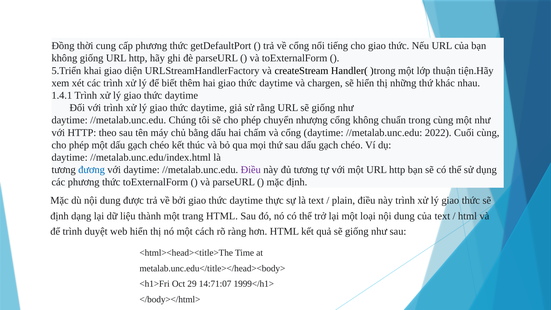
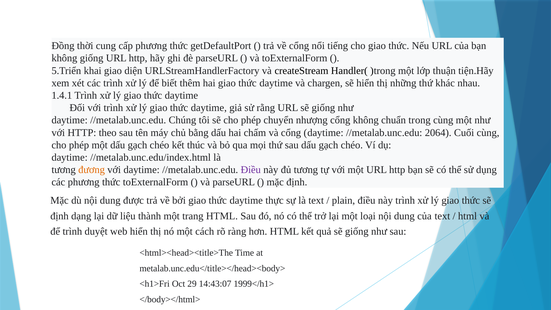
2022: 2022 -> 2064
đương colour: blue -> orange
14:71:07: 14:71:07 -> 14:43:07
